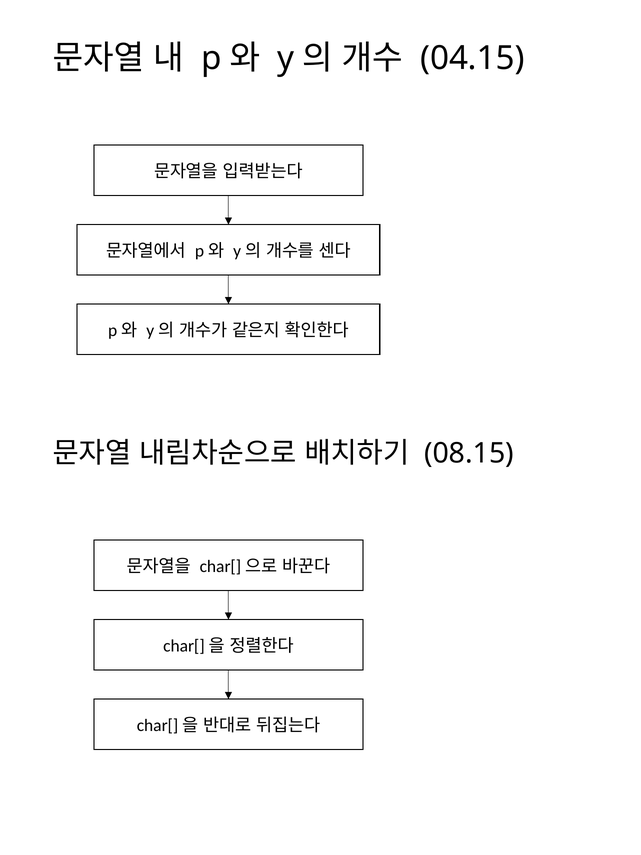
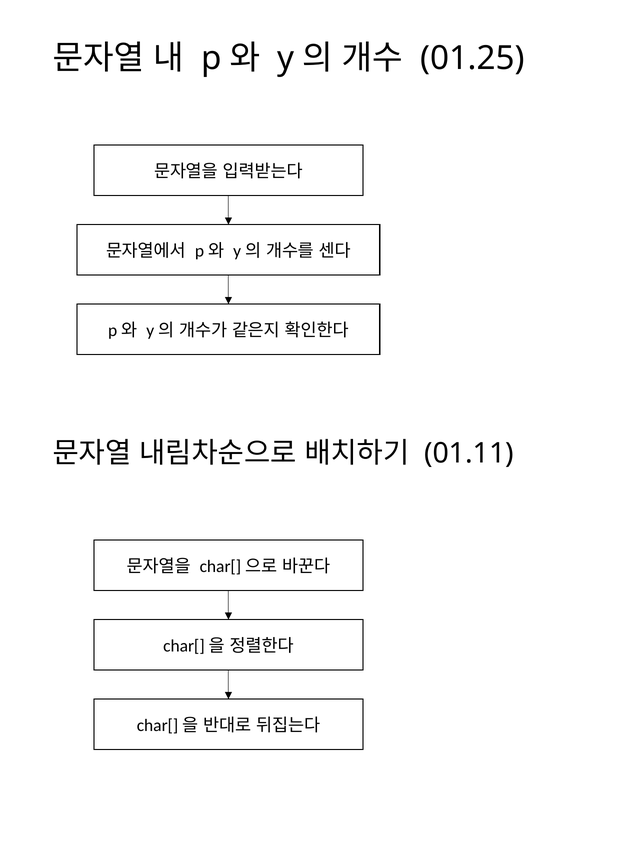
04.15: 04.15 -> 01.25
08.15: 08.15 -> 01.11
